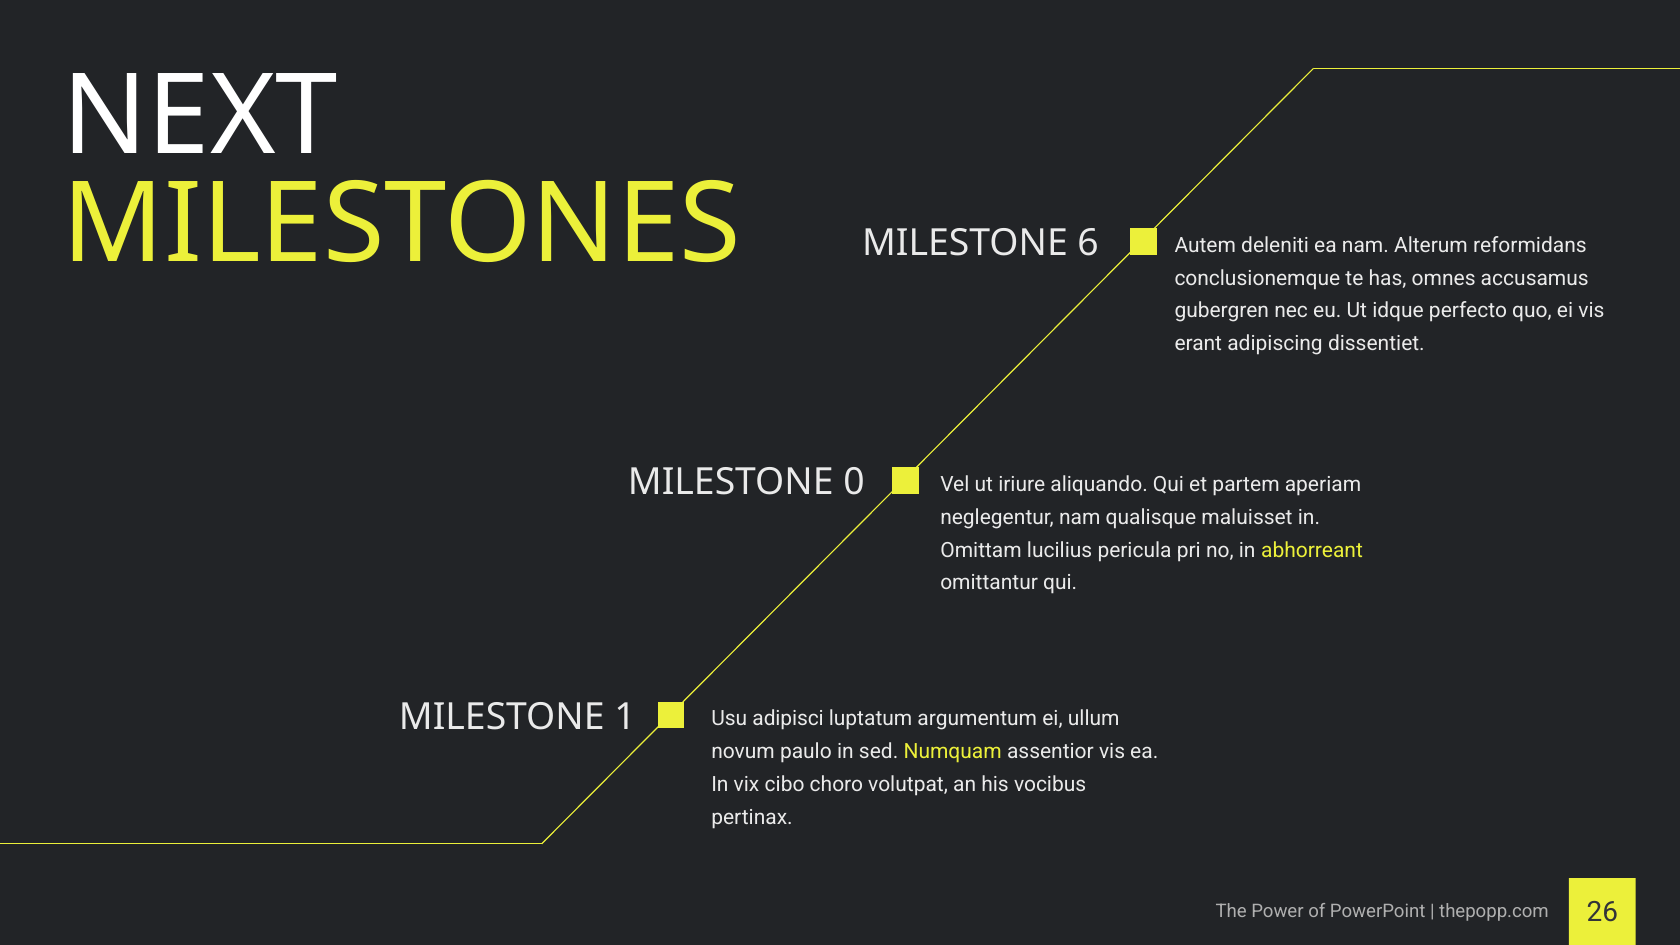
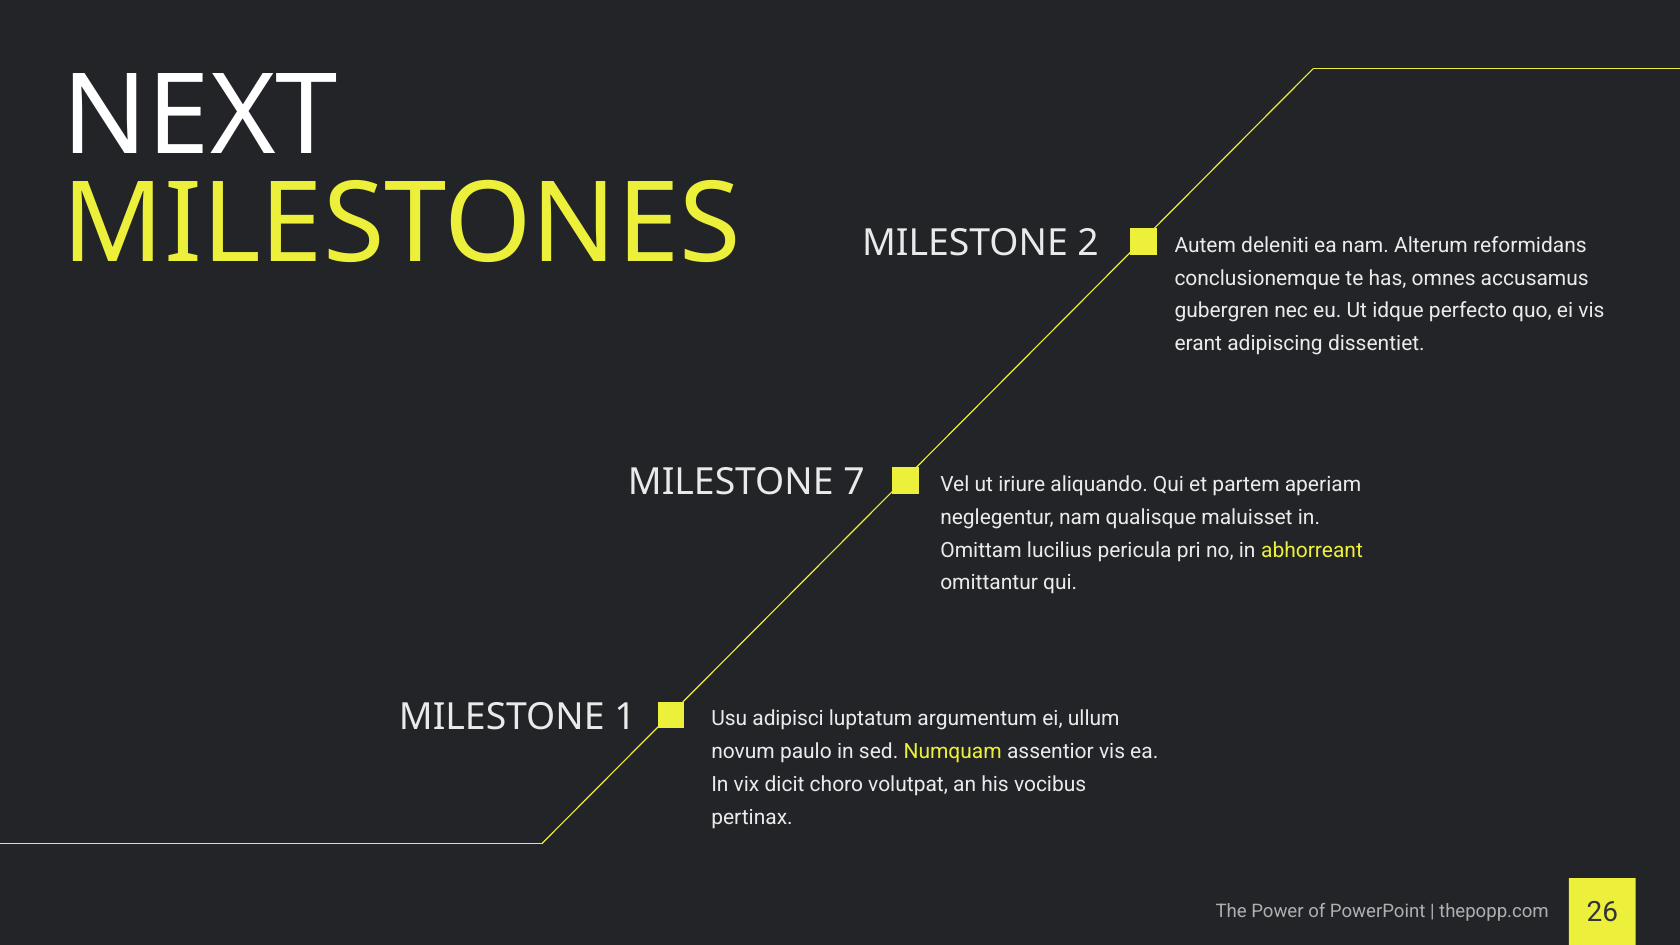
6: 6 -> 2
0: 0 -> 7
cibo: cibo -> dicit
